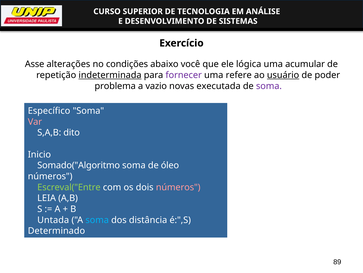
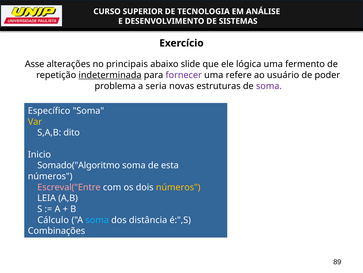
condições: condições -> principais
você: você -> slide
acumular: acumular -> fermento
usuário underline: present -> none
vazio: vazio -> seria
executada: executada -> estruturas
Var colour: pink -> yellow
óleo: óleo -> esta
Escreval("Entre colour: light green -> pink
números at (178, 187) colour: pink -> yellow
Untada: Untada -> Cálculo
Determinado: Determinado -> Combinações
